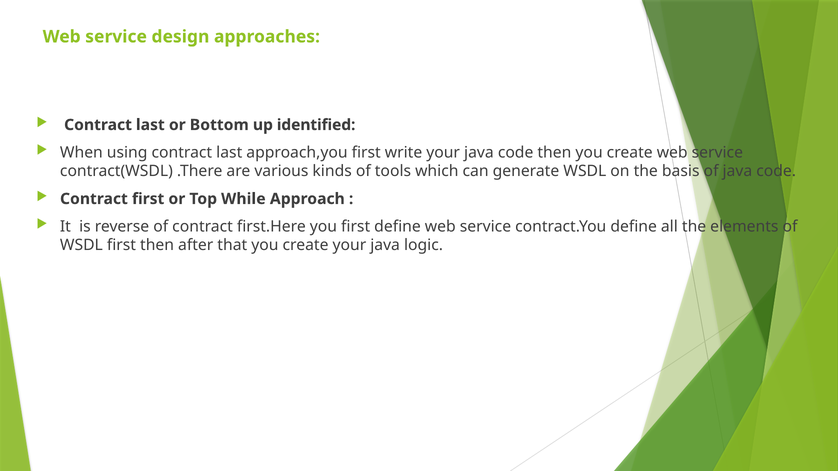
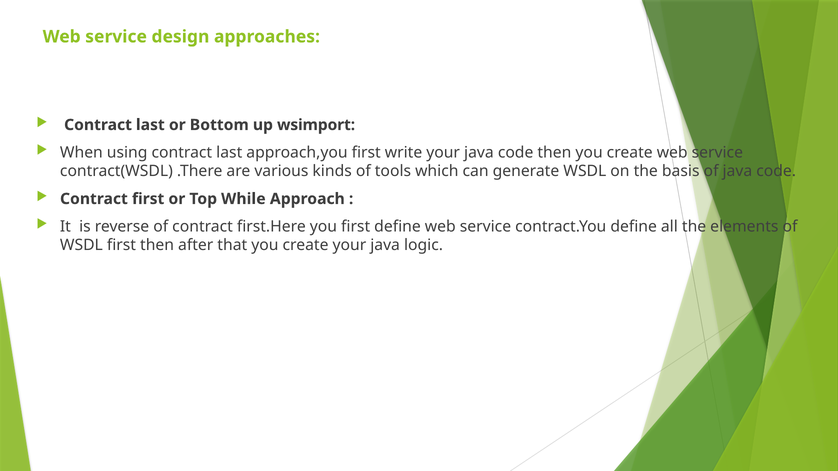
identified: identified -> wsimport
